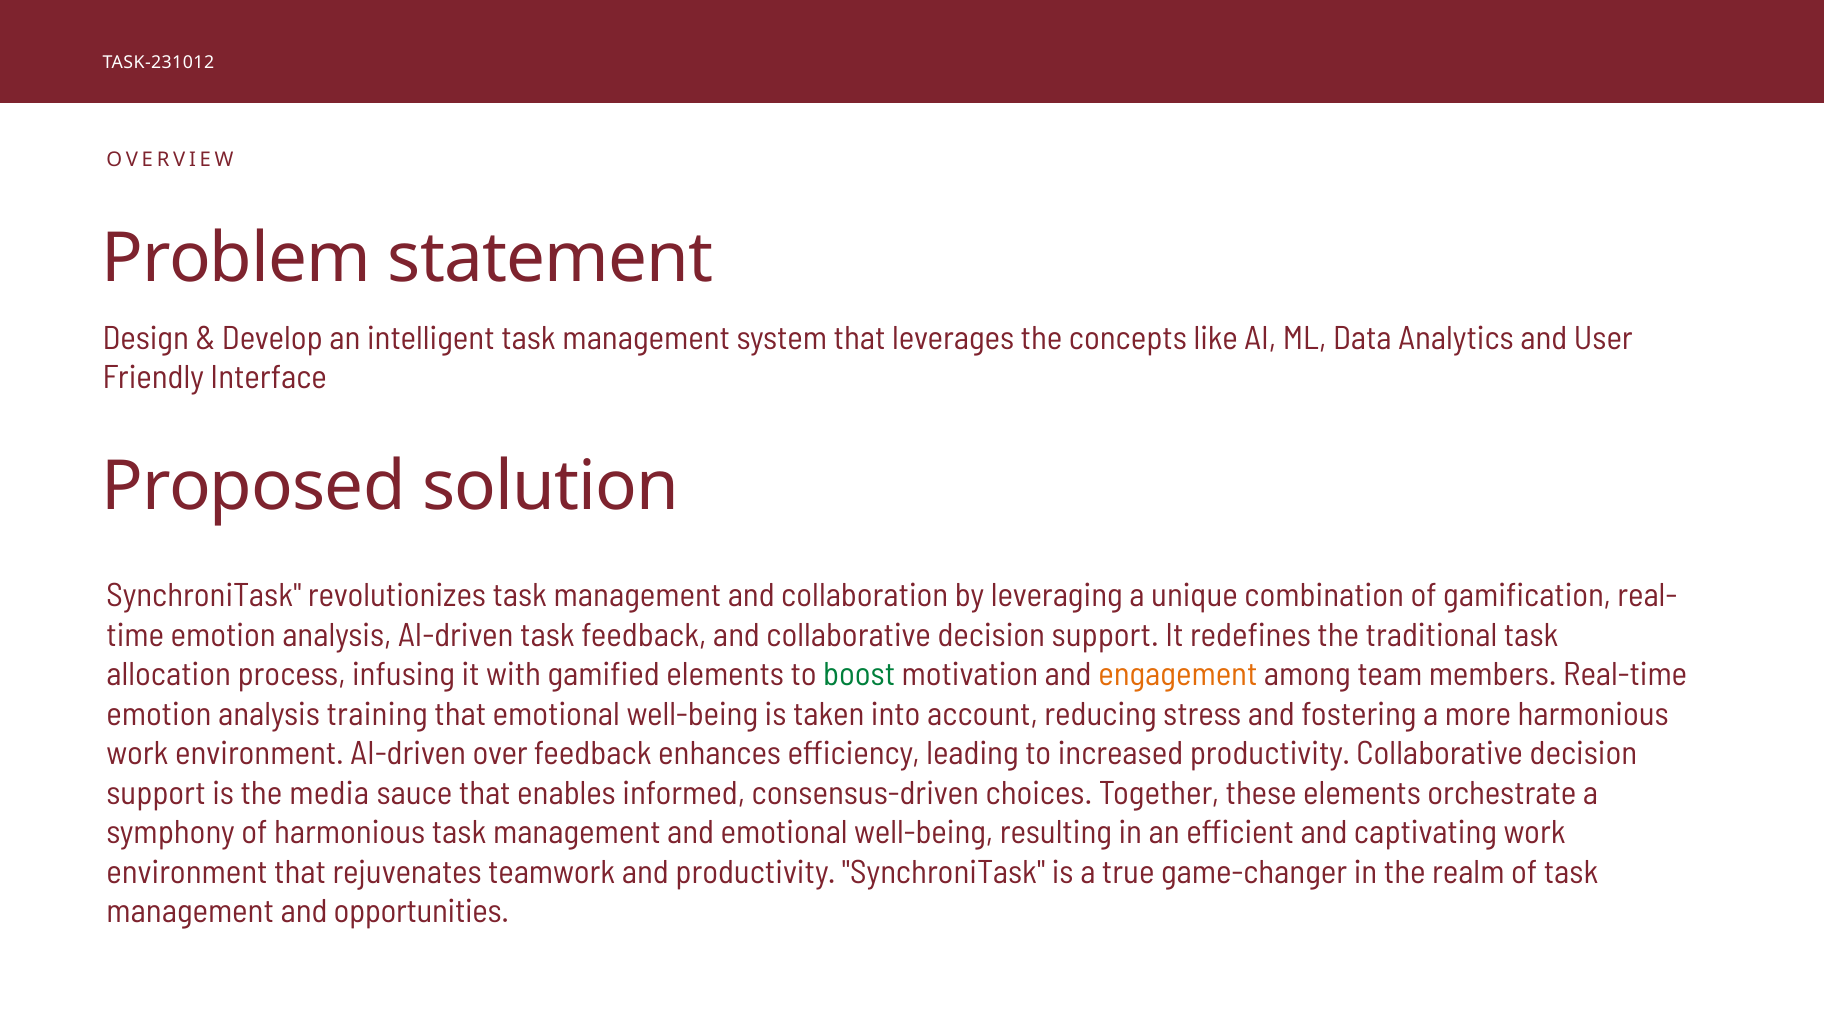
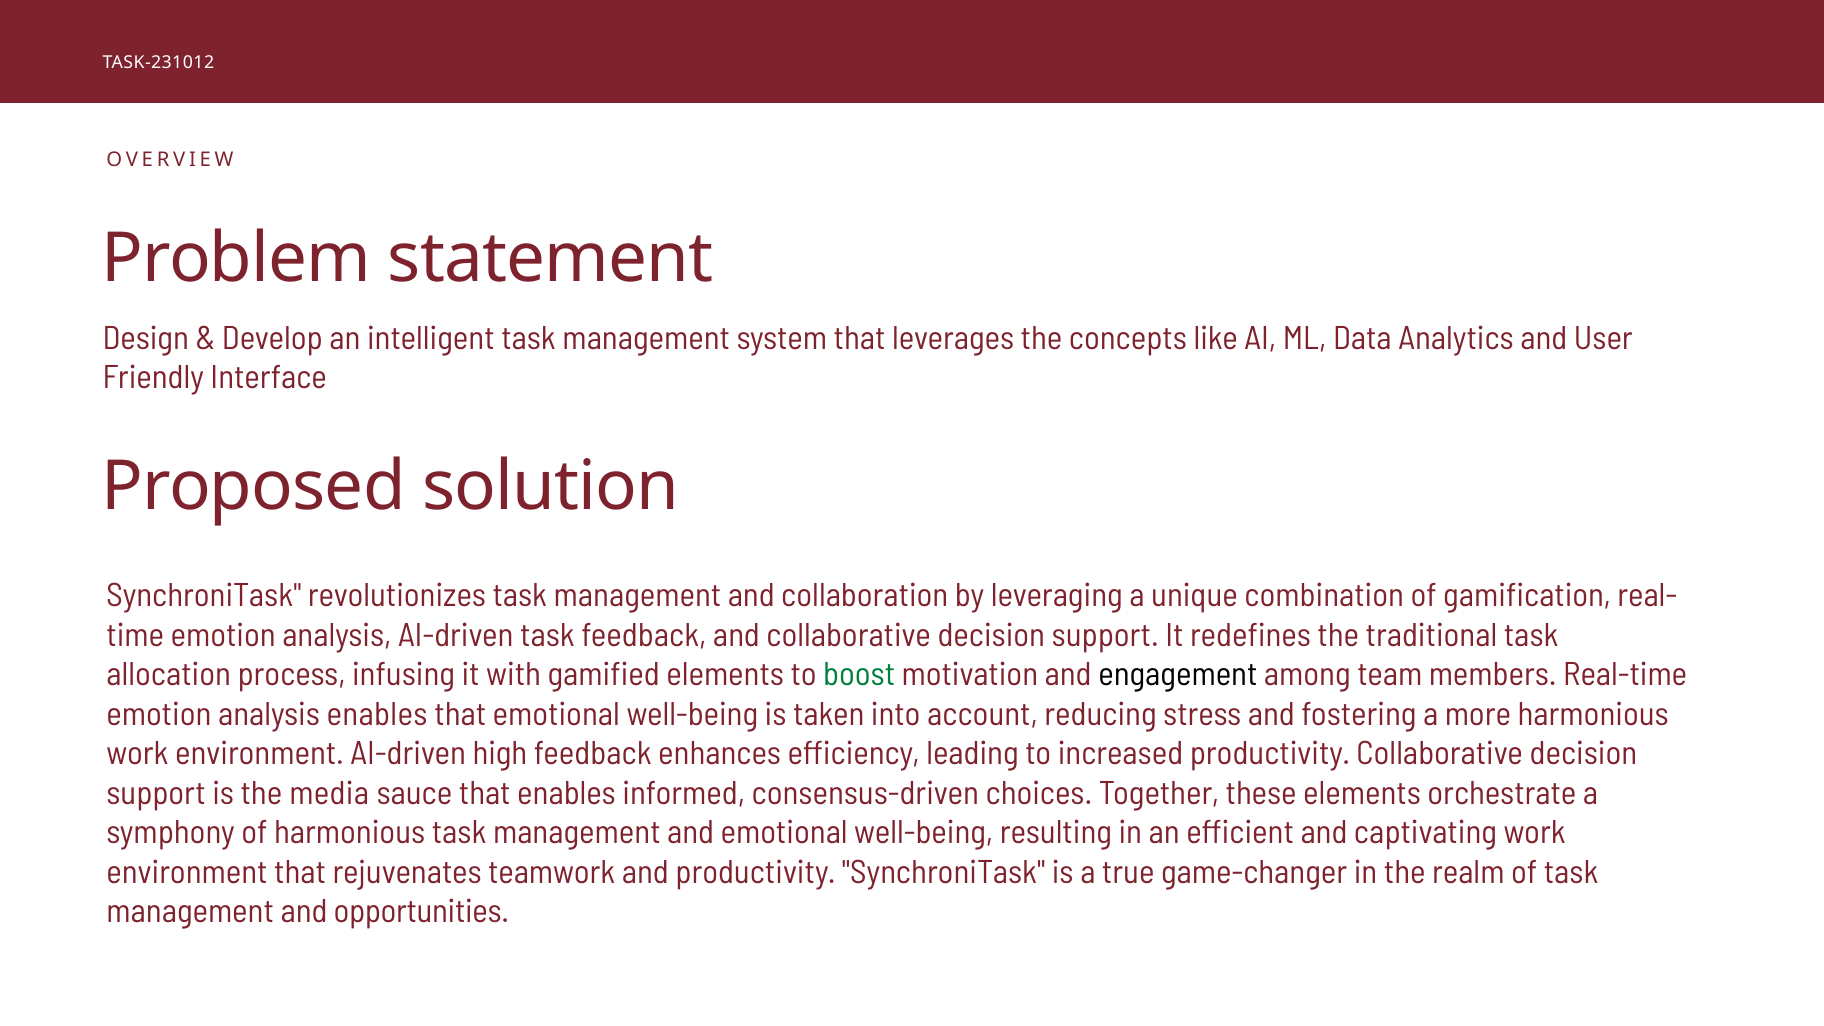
engagement colour: orange -> black
analysis training: training -> enables
over: over -> high
